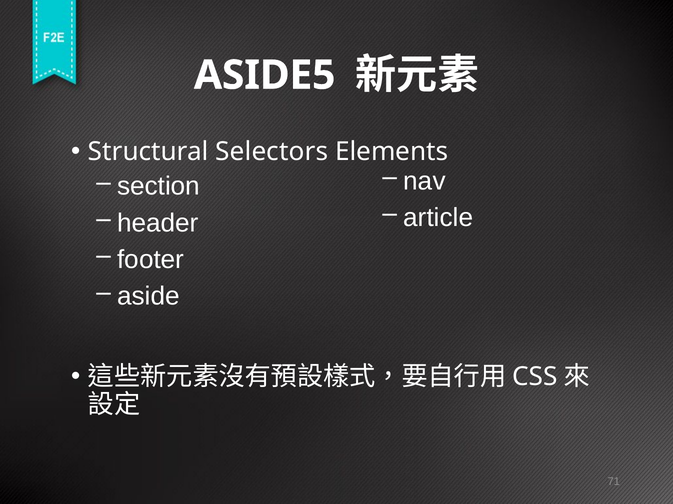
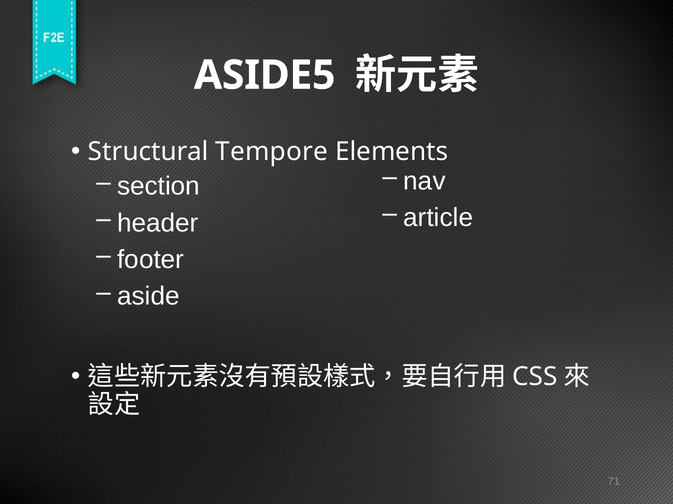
Selectors: Selectors -> Tempore
